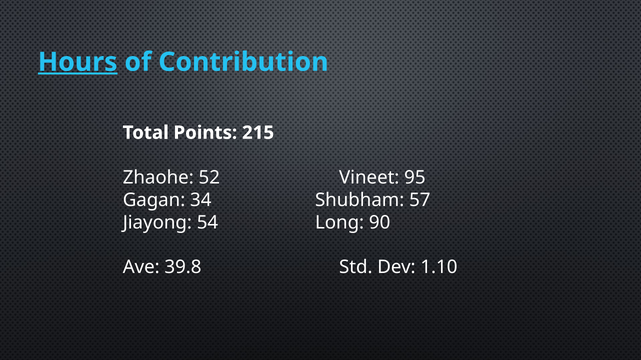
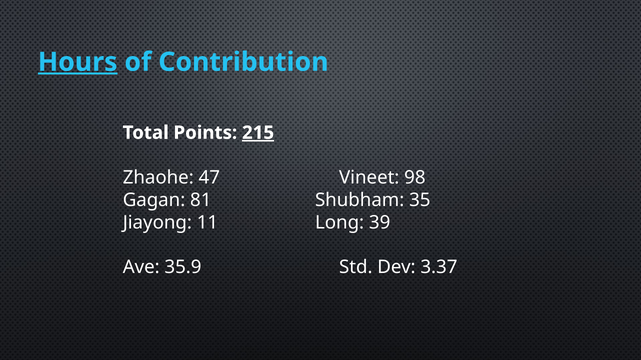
215 underline: none -> present
52: 52 -> 47
95: 95 -> 98
34: 34 -> 81
57: 57 -> 35
54: 54 -> 11
90: 90 -> 39
39.8: 39.8 -> 35.9
1.10: 1.10 -> 3.37
